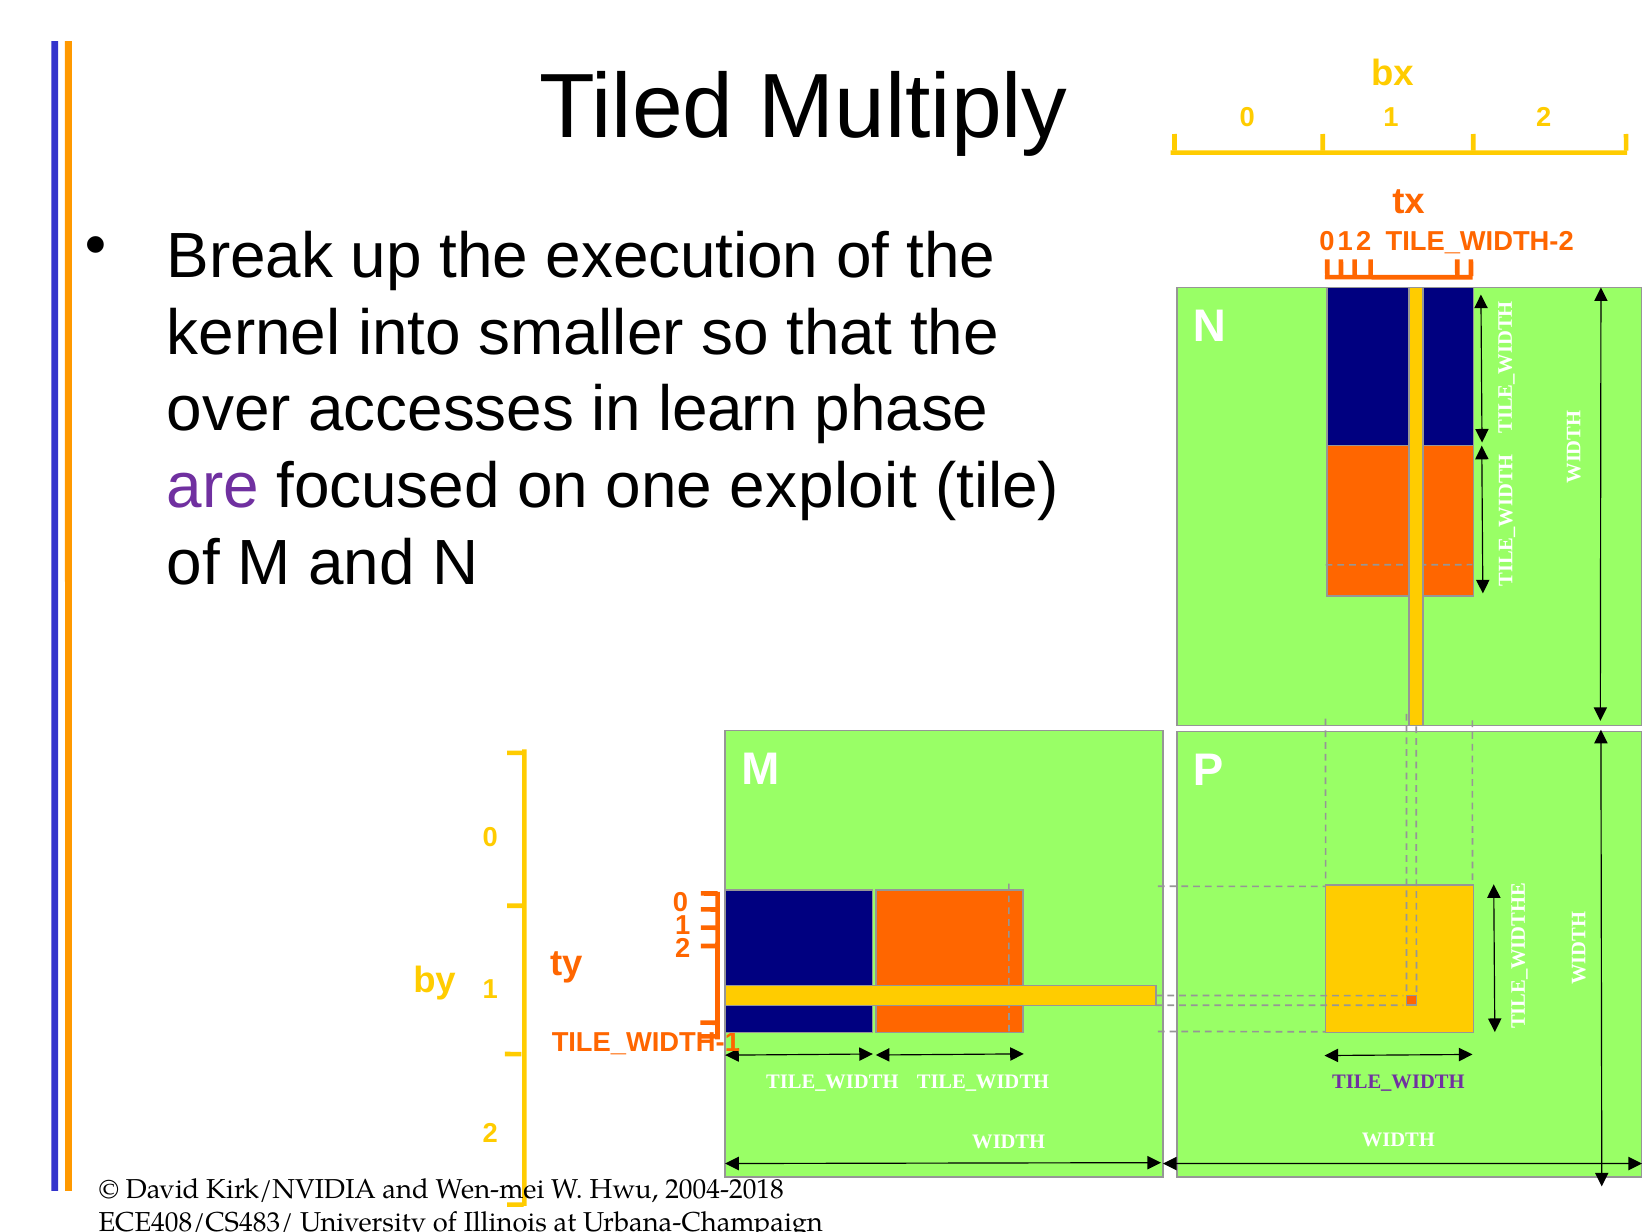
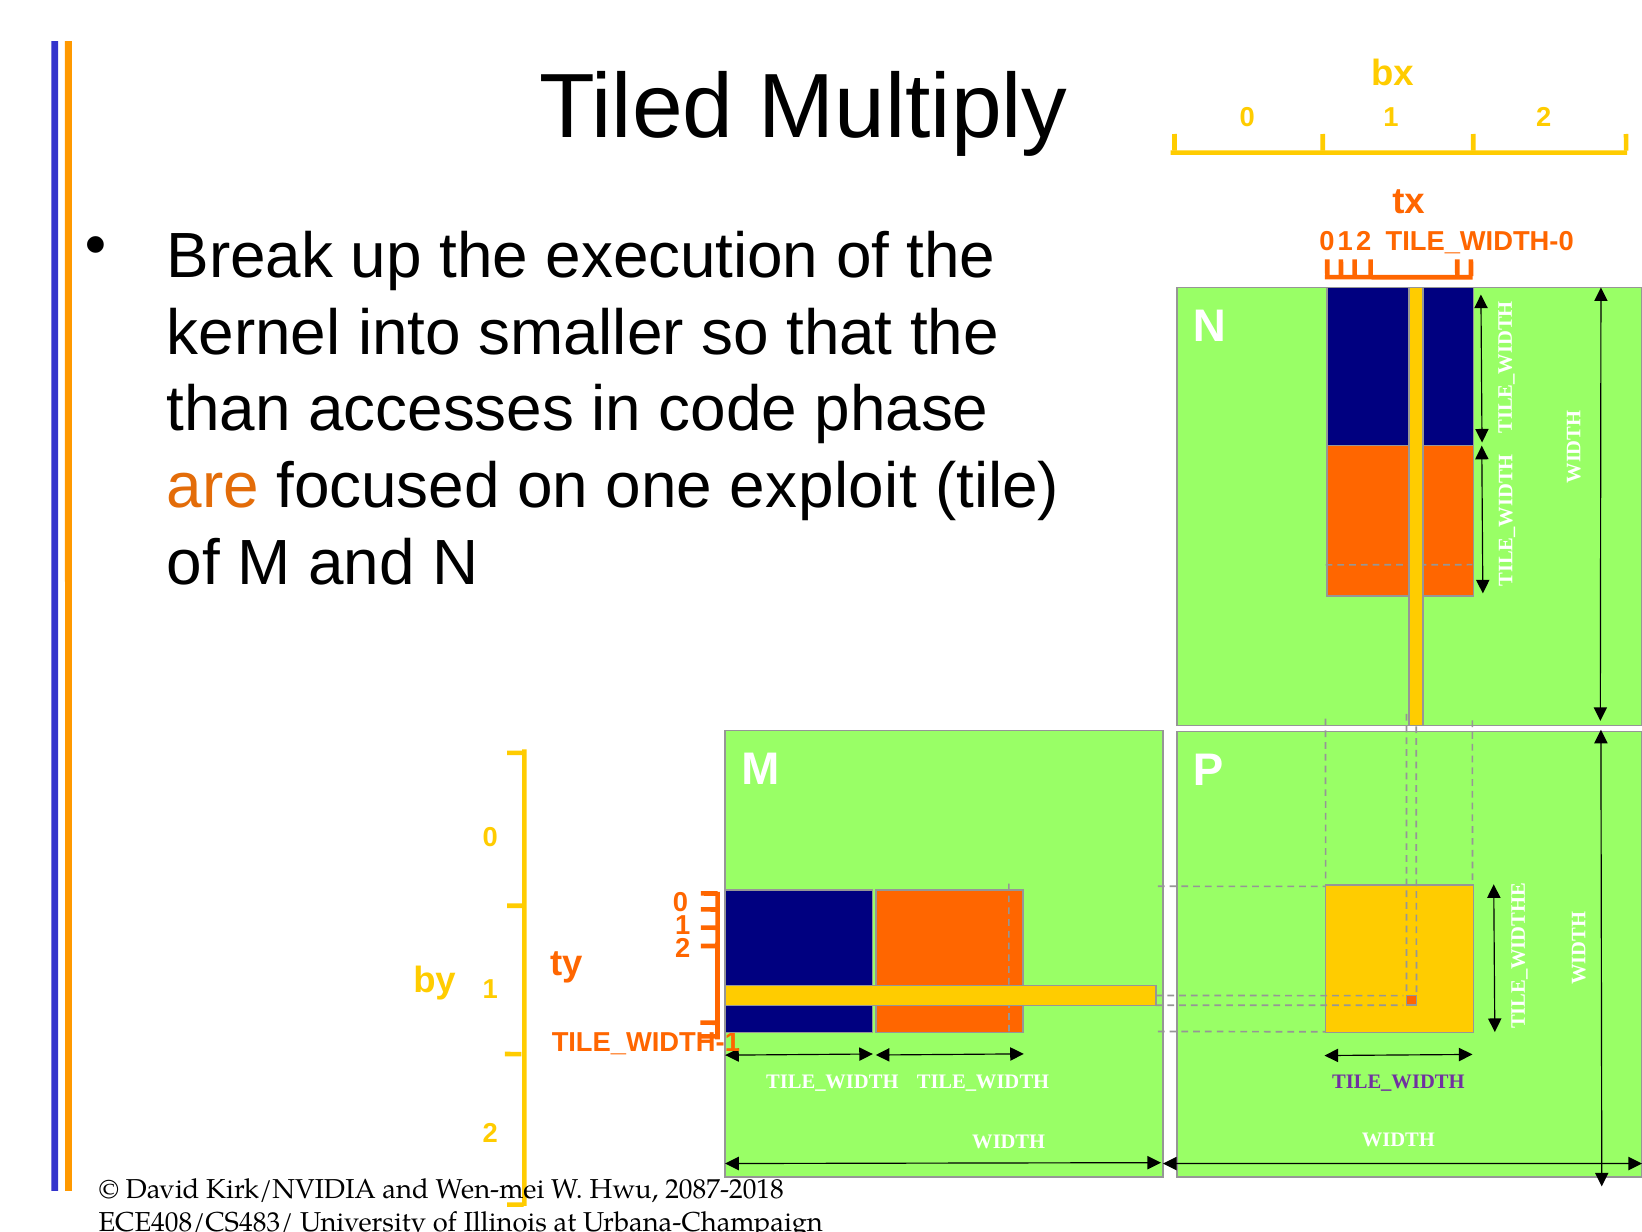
TILE_WIDTH-2: TILE_WIDTH-2 -> TILE_WIDTH-0
over: over -> than
learn: learn -> code
are colour: purple -> orange
2004-2018: 2004-2018 -> 2087-2018
